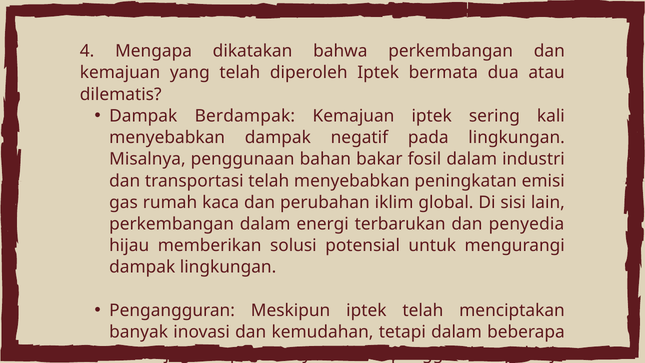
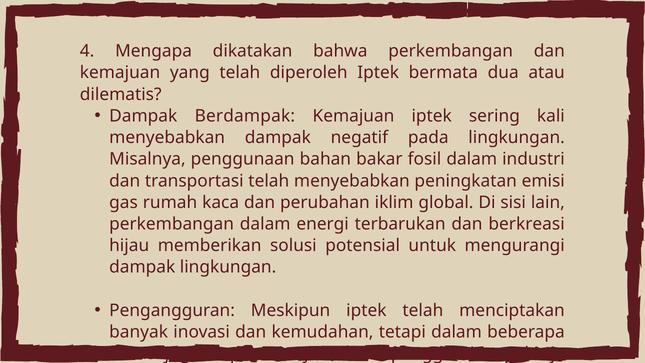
penyedia: penyedia -> berkreasi
